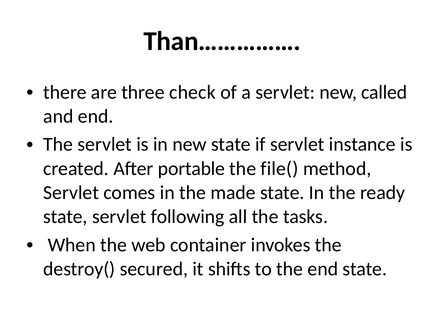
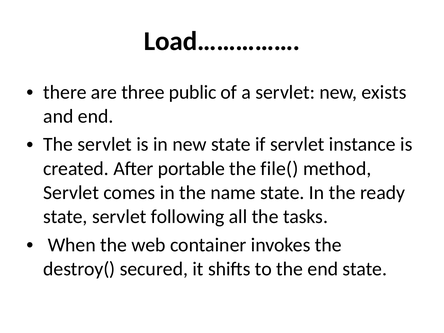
Than……………: Than…………… -> Load……………
check: check -> public
called: called -> exists
made: made -> name
